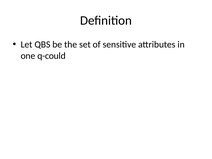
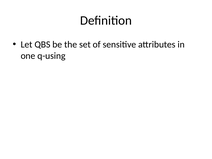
q-could: q-could -> q-using
